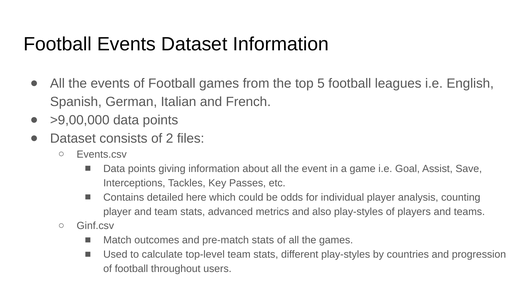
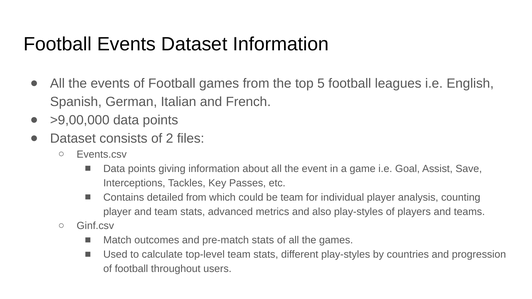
detailed here: here -> from
be odds: odds -> team
